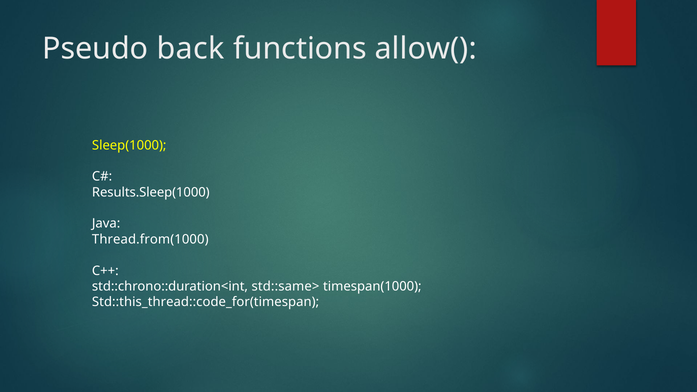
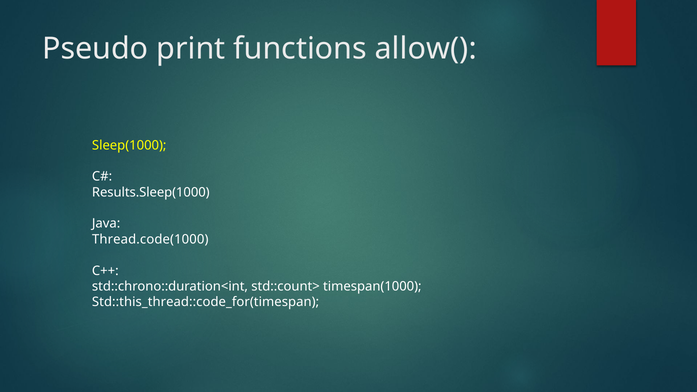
back: back -> print
Thread.from(1000: Thread.from(1000 -> Thread.code(1000
std::same>: std::same> -> std::count>
